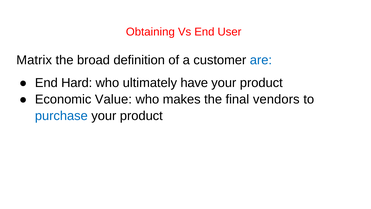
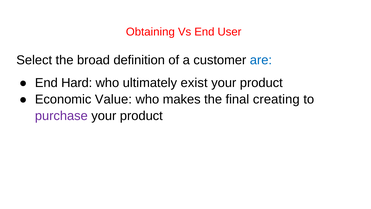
Matrix: Matrix -> Select
have: have -> exist
vendors: vendors -> creating
purchase colour: blue -> purple
